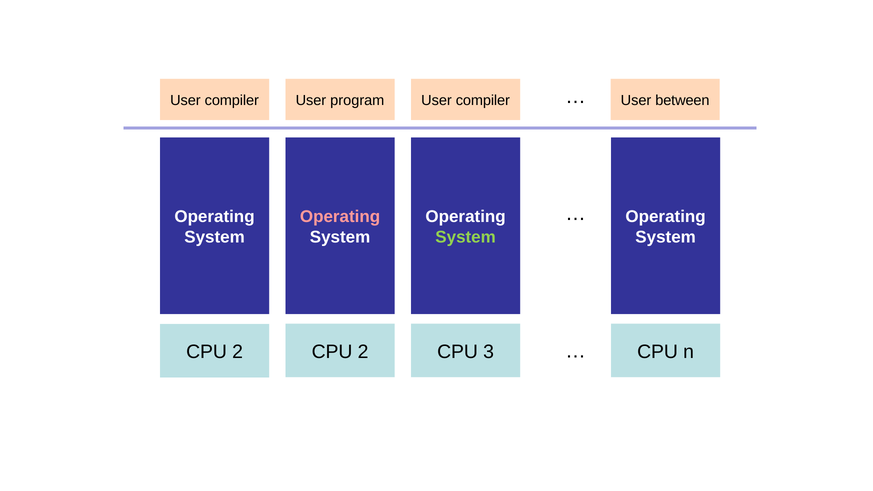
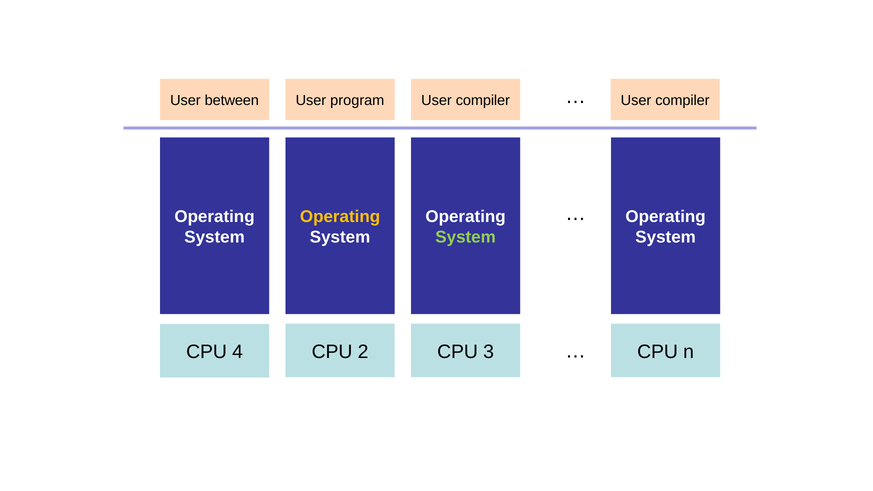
compiler at (232, 100): compiler -> between
between at (682, 100): between -> compiler
Operating at (340, 217) colour: pink -> yellow
2 at (238, 352): 2 -> 4
